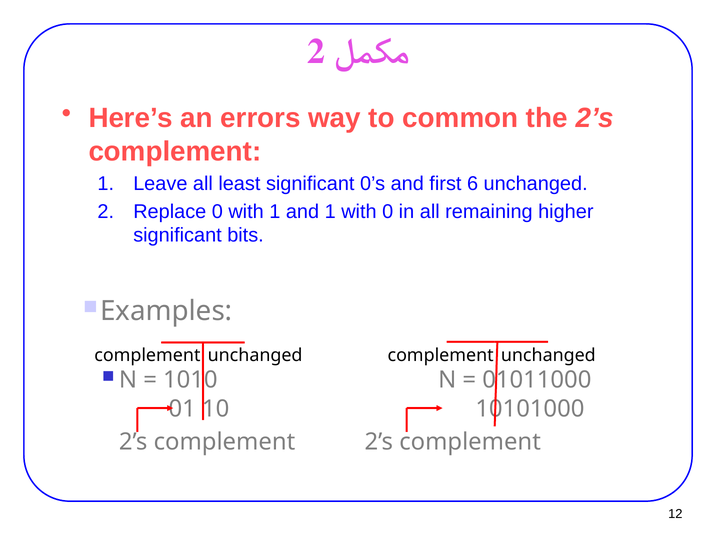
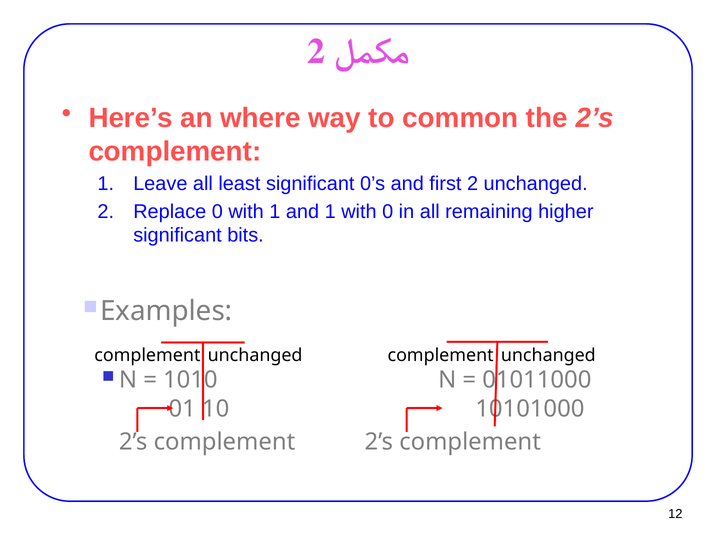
errors: errors -> where
first 6: 6 -> 2
